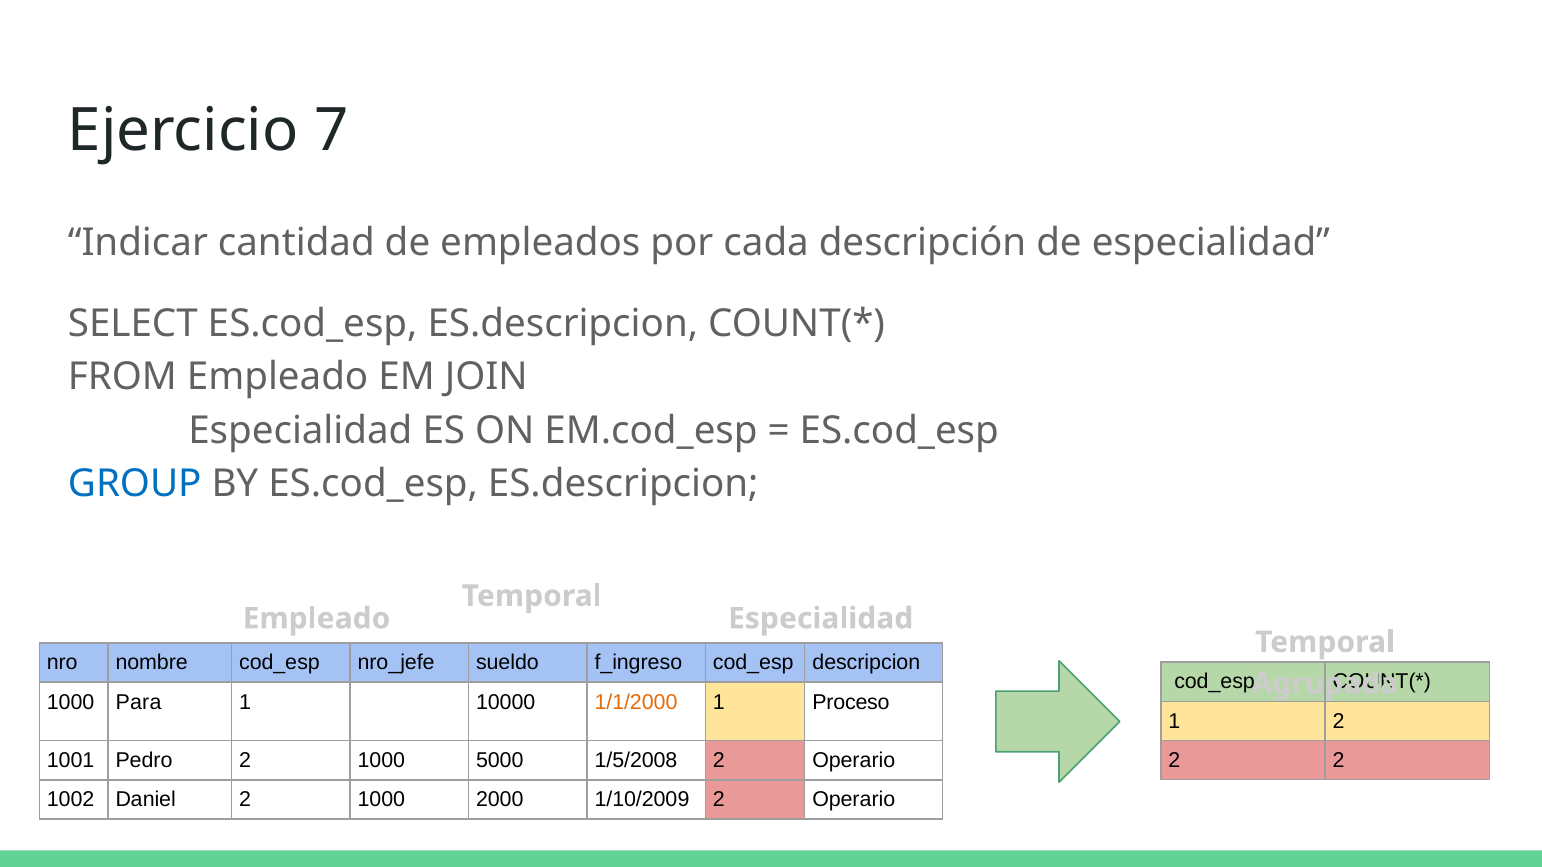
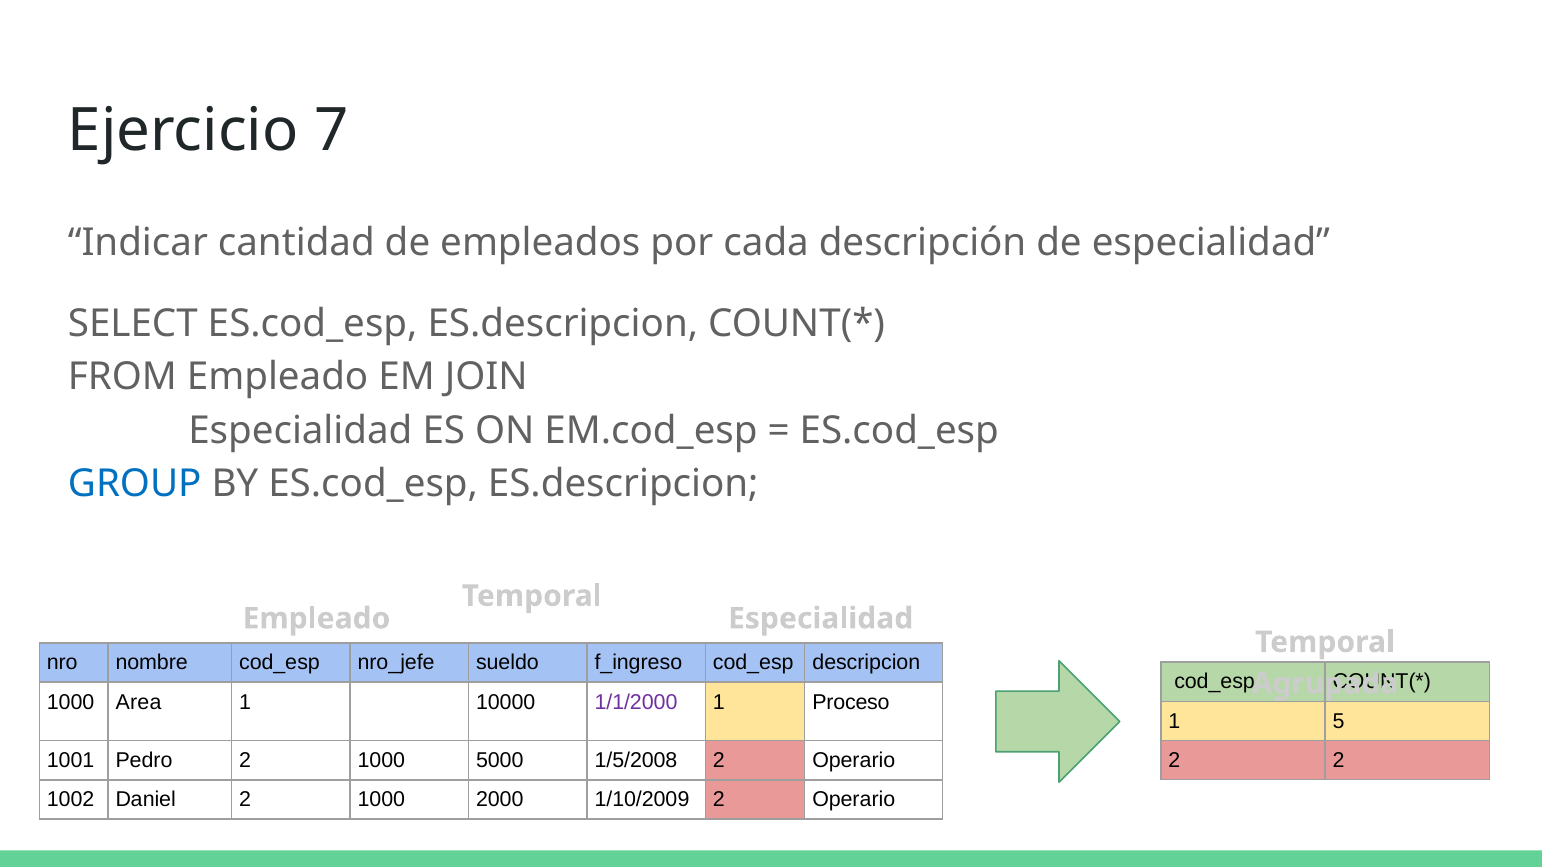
Para: Para -> Area
1/1/2000 colour: orange -> purple
1 2: 2 -> 5
